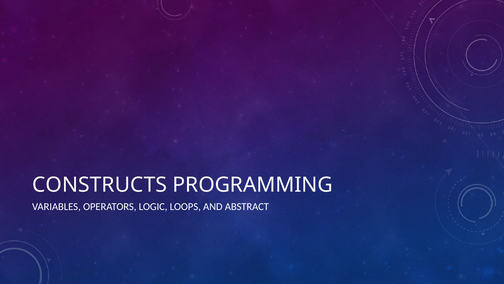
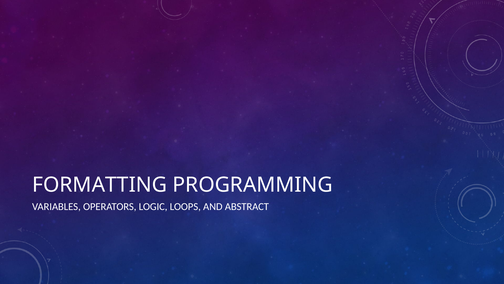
CONSTRUCTS: CONSTRUCTS -> FORMATTING
